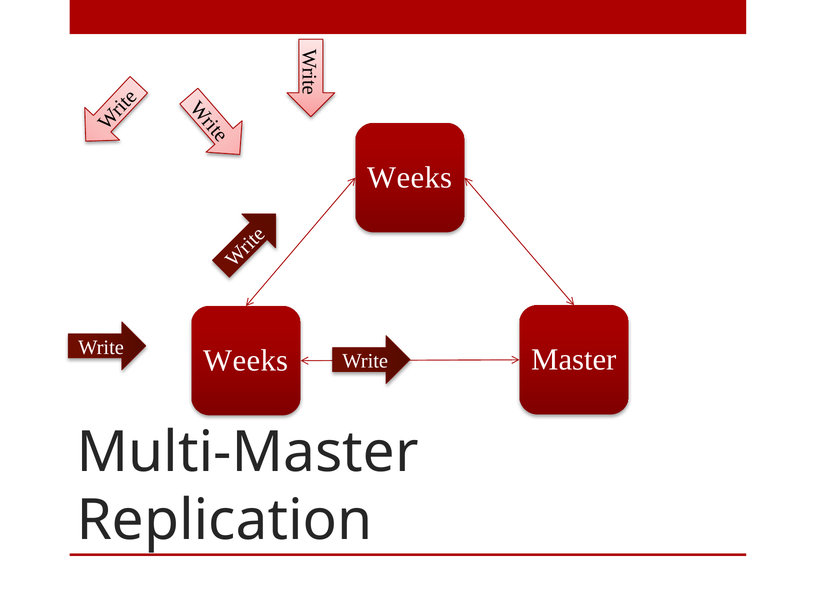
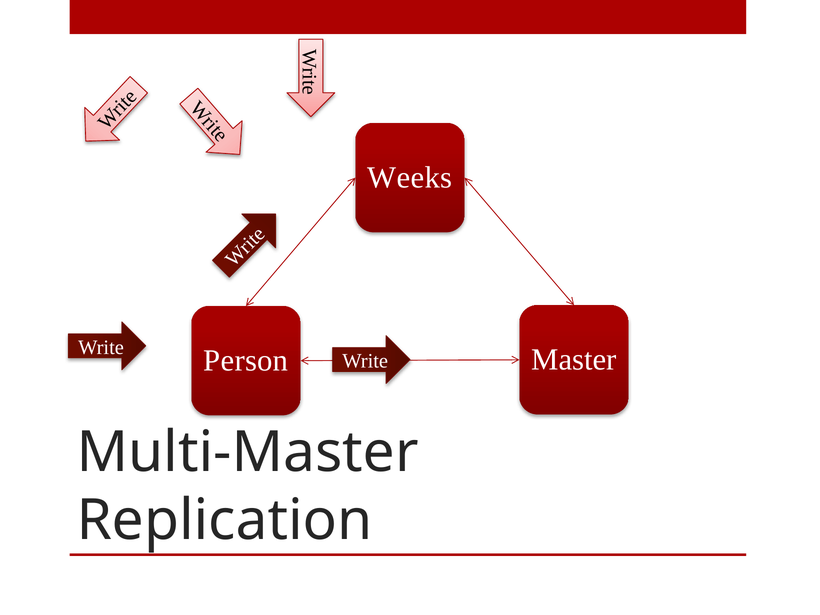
Weeks at (246, 360): Weeks -> Person
